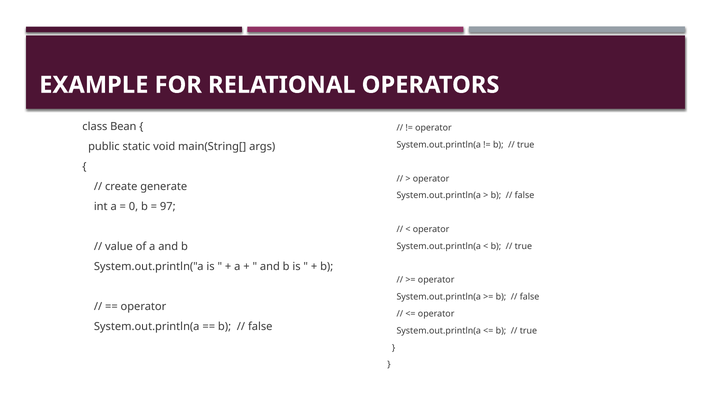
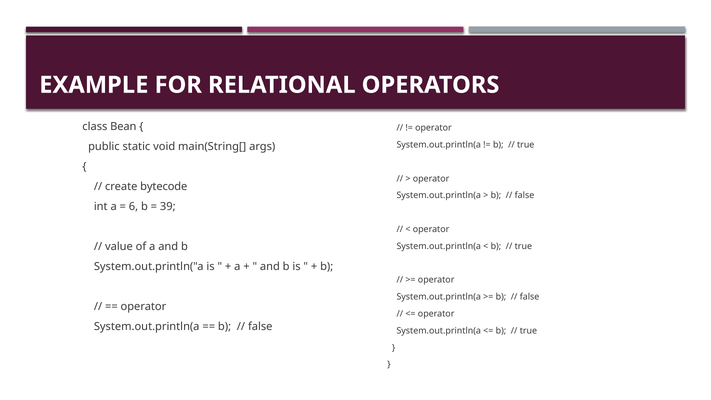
generate: generate -> bytecode
0: 0 -> 6
97: 97 -> 39
